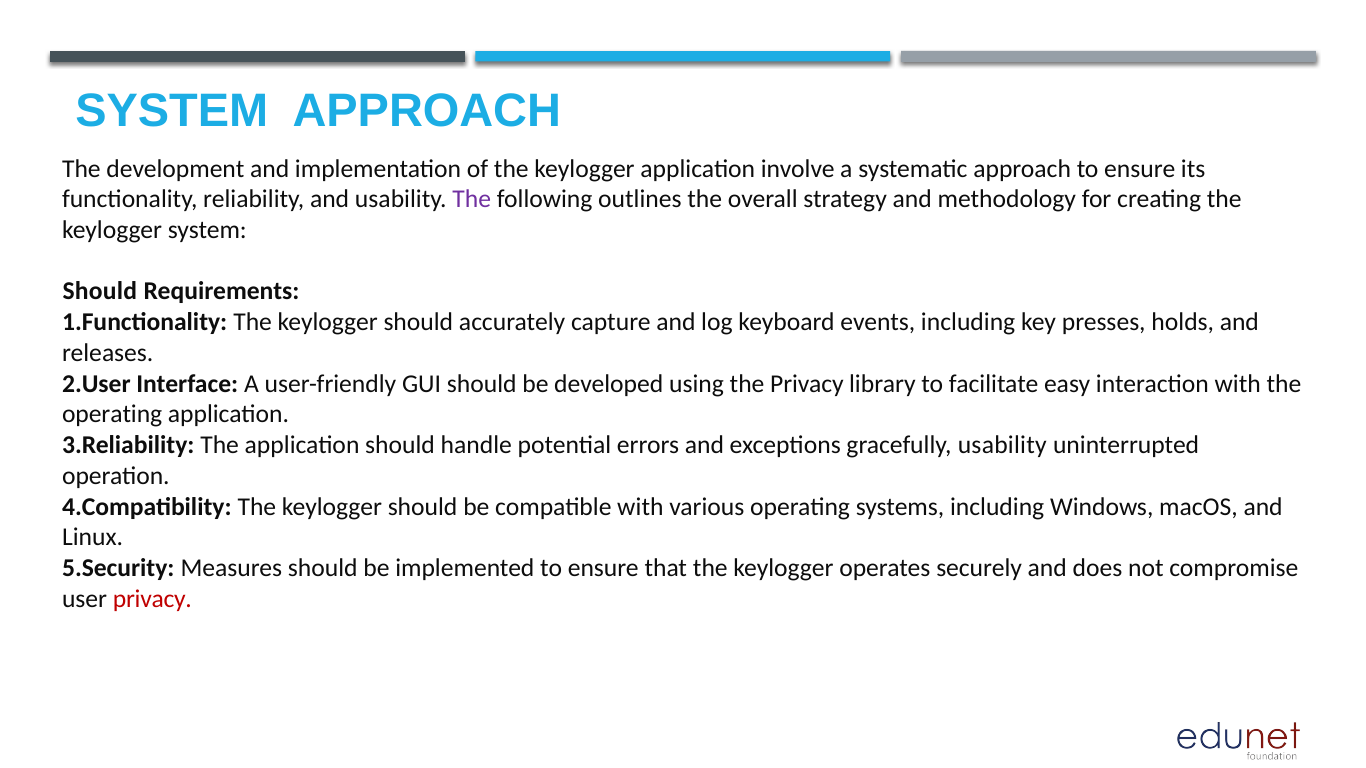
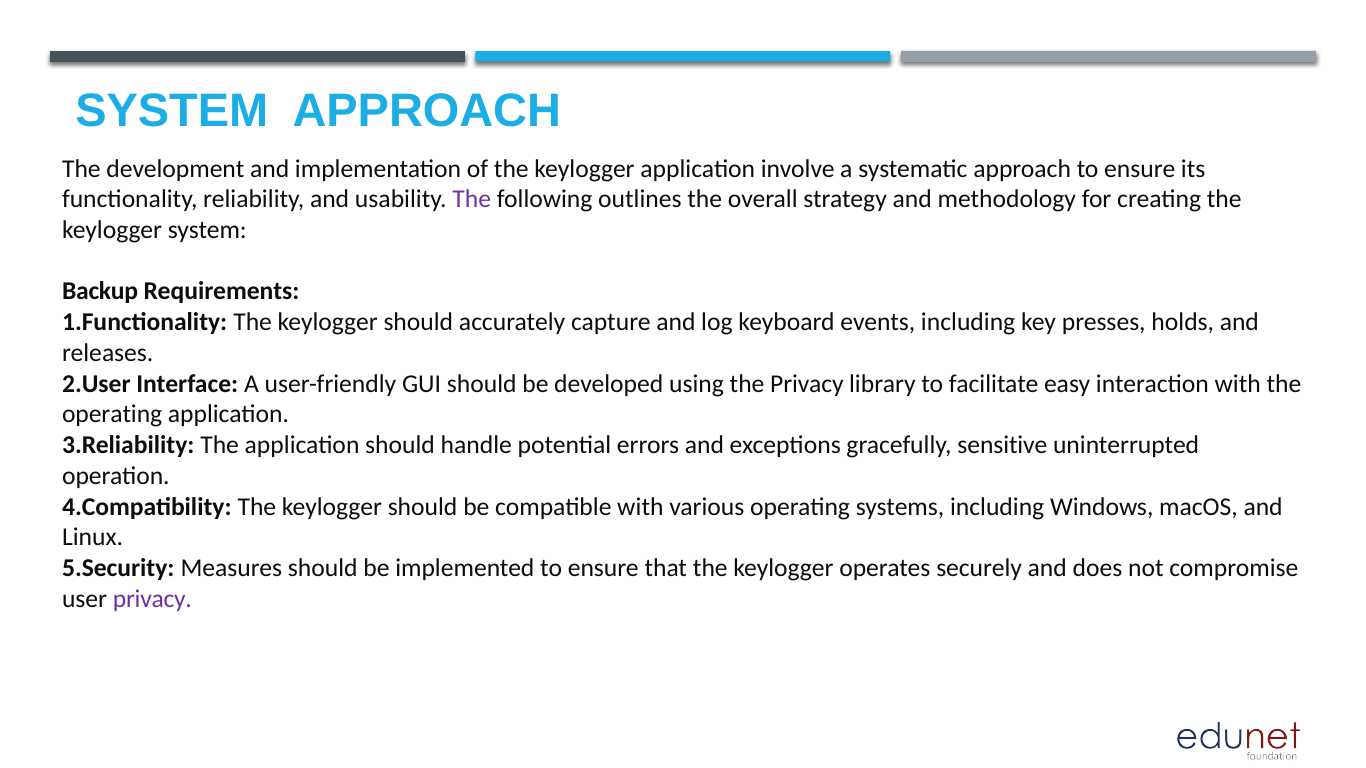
Should at (100, 292): Should -> Backup
gracefully usability: usability -> sensitive
privacy at (152, 599) colour: red -> purple
